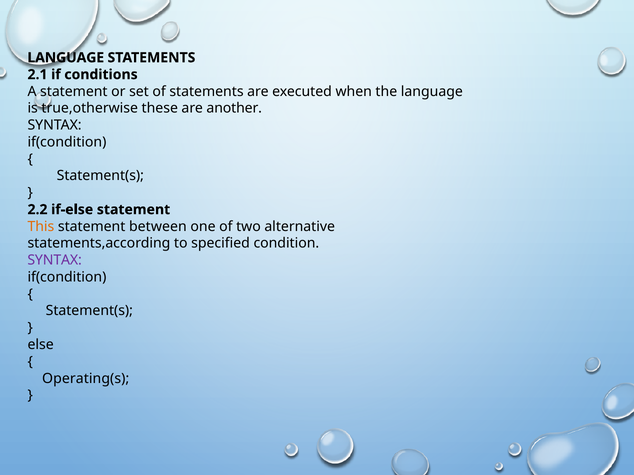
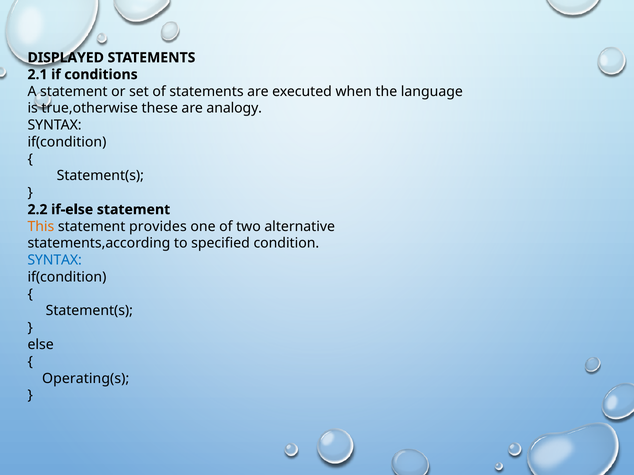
LANGUAGE at (66, 58): LANGUAGE -> DISPLAYED
another: another -> analogy
between: between -> provides
SYNTAX at (55, 260) colour: purple -> blue
